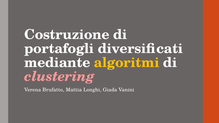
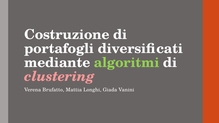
algoritmi colour: yellow -> light green
